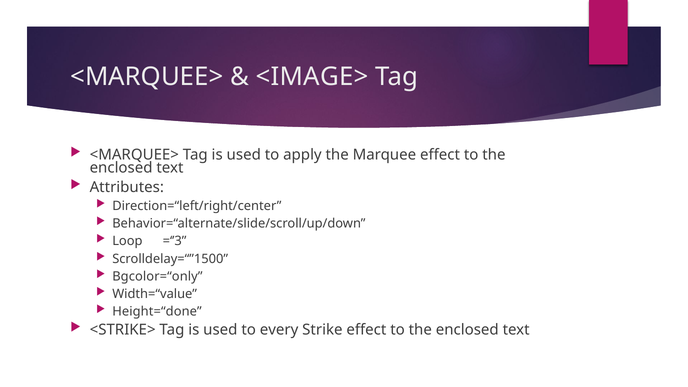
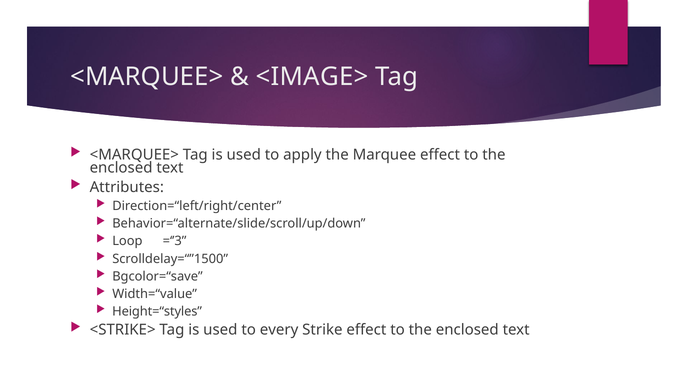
Bgcolor=“only: Bgcolor=“only -> Bgcolor=“save
Height=“done: Height=“done -> Height=“styles
